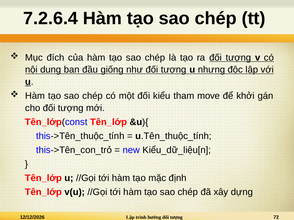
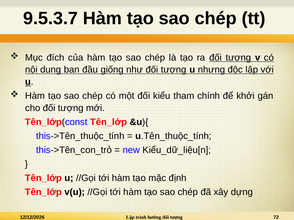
7.2.6.4: 7.2.6.4 -> 9.5.3.7
move: move -> chính
